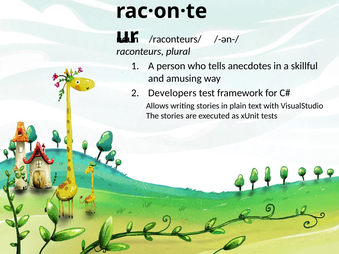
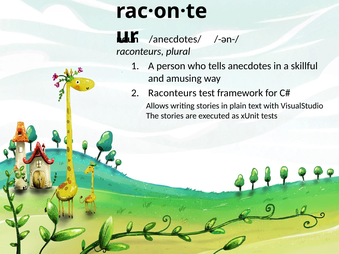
/raconteurs/: /raconteurs/ -> /anecdotes/
Developers at (172, 93): Developers -> Raconteurs
